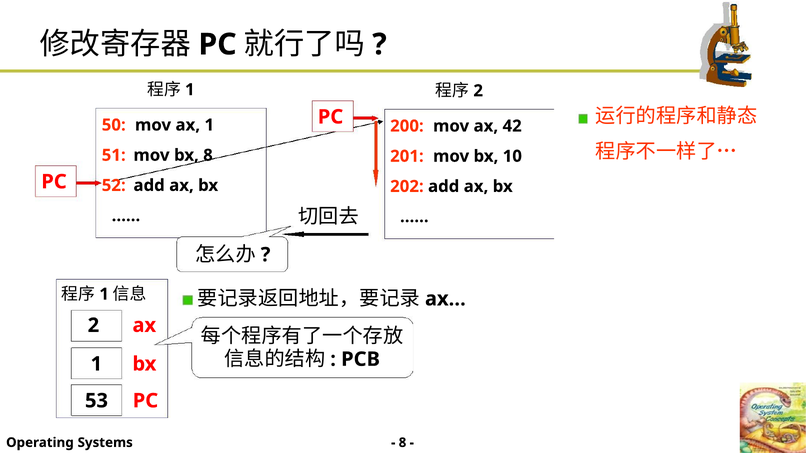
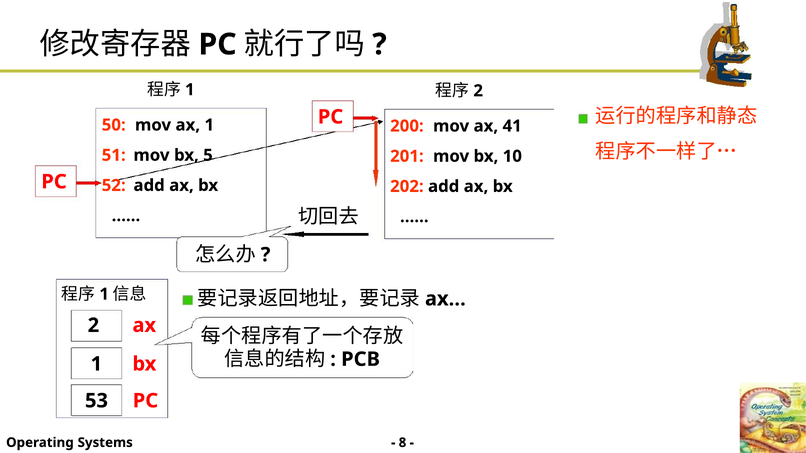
42: 42 -> 41
bx 8: 8 -> 5
